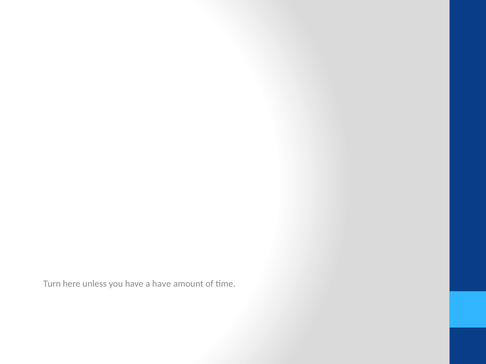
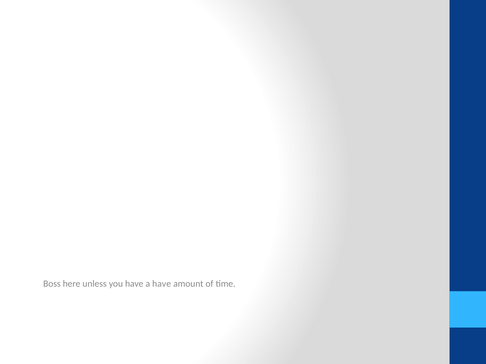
Turn: Turn -> Boss
